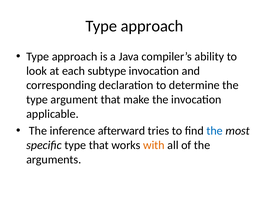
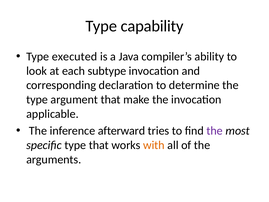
approach at (152, 26): approach -> capability
approach at (75, 56): approach -> executed
the at (215, 131) colour: blue -> purple
